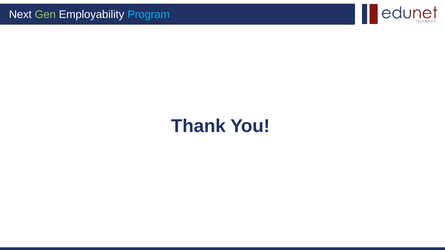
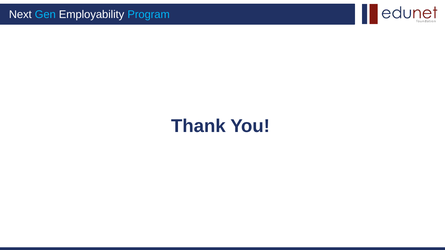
Gen colour: light green -> light blue
